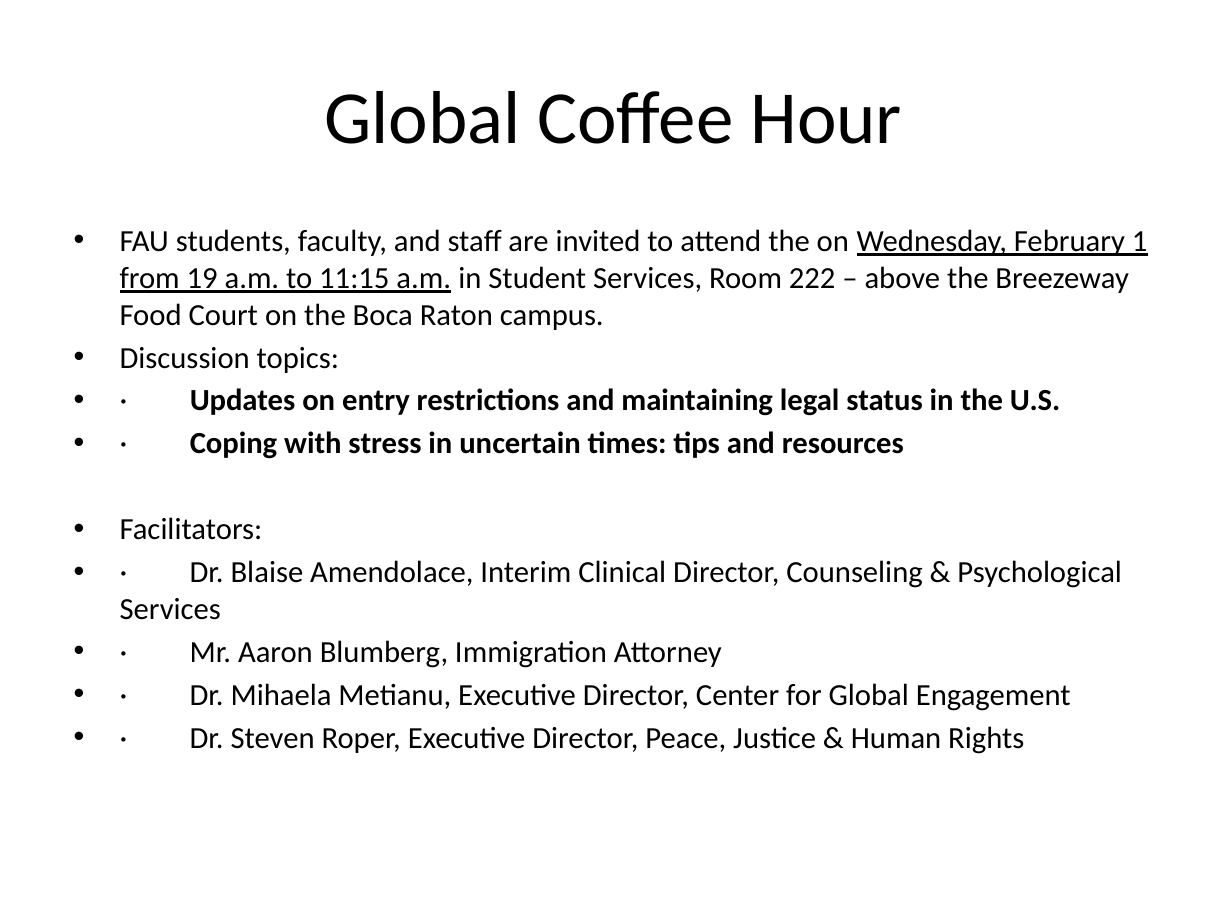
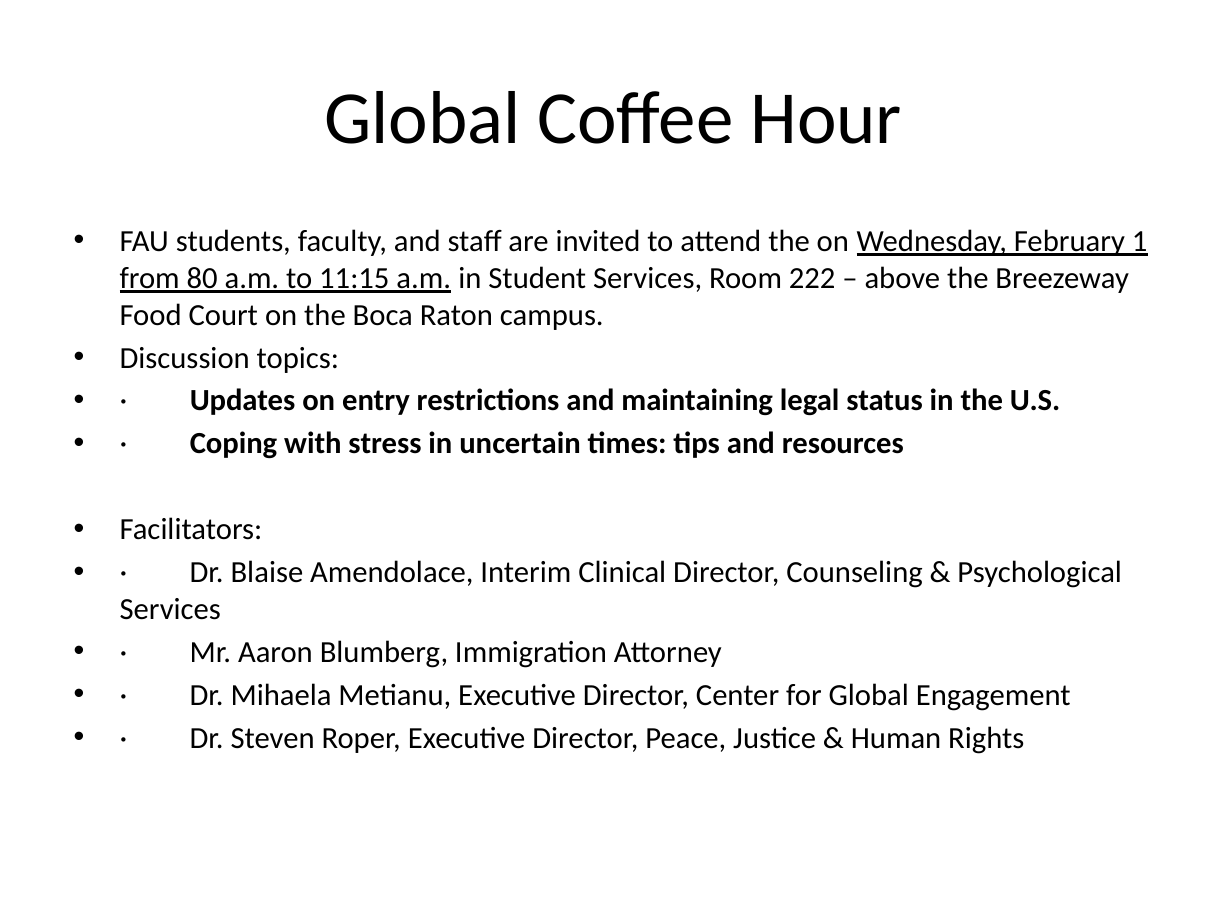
19: 19 -> 80
